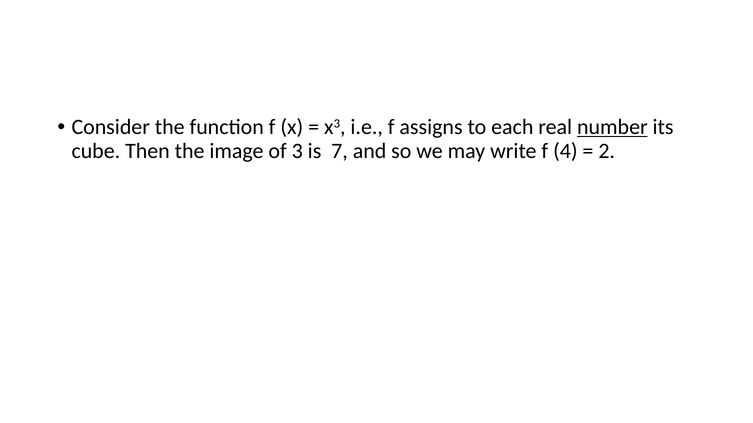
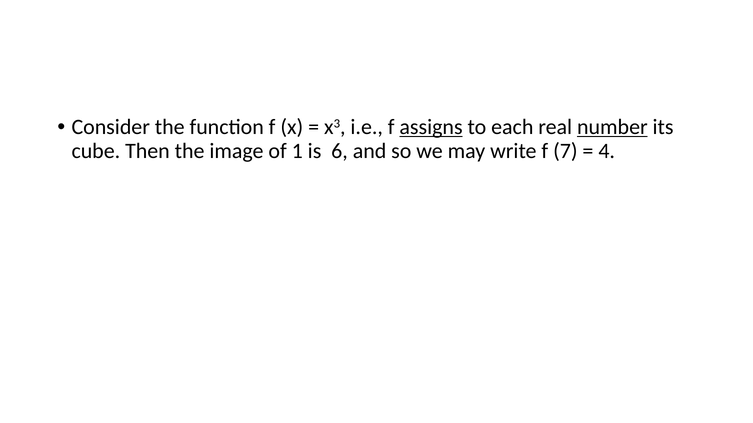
assigns underline: none -> present
3: 3 -> 1
7: 7 -> 6
4: 4 -> 7
2: 2 -> 4
